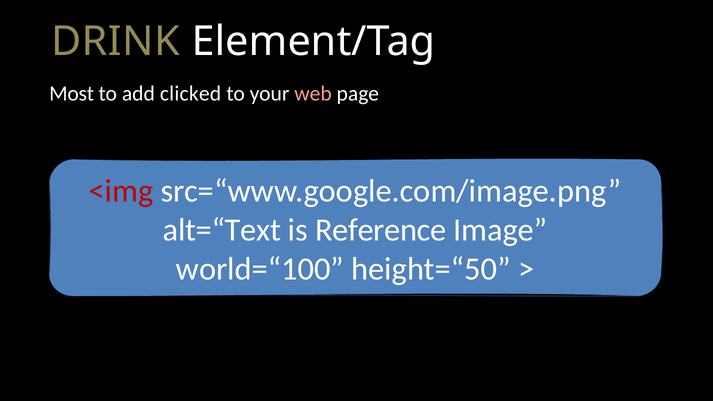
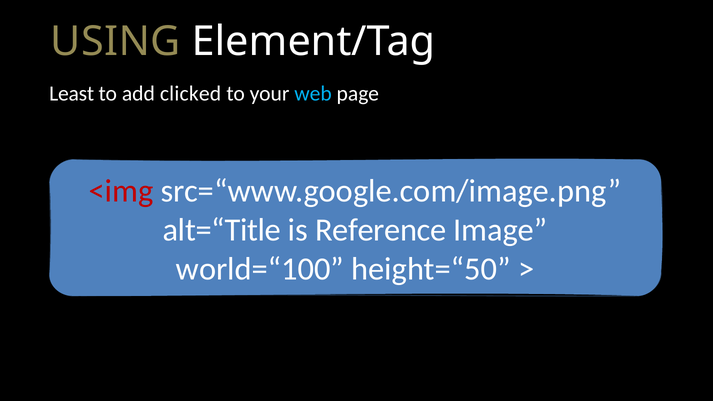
DRINK: DRINK -> USING
Most: Most -> Least
web colour: pink -> light blue
alt=“Text: alt=“Text -> alt=“Title
